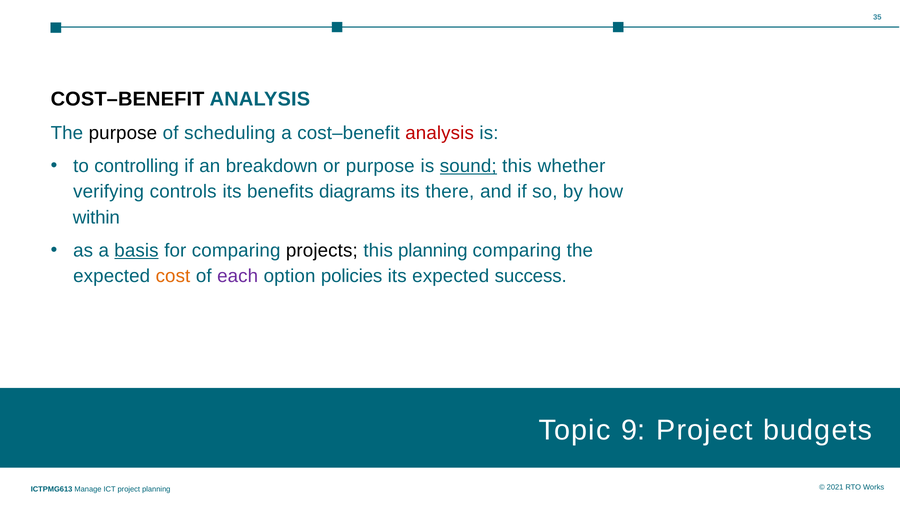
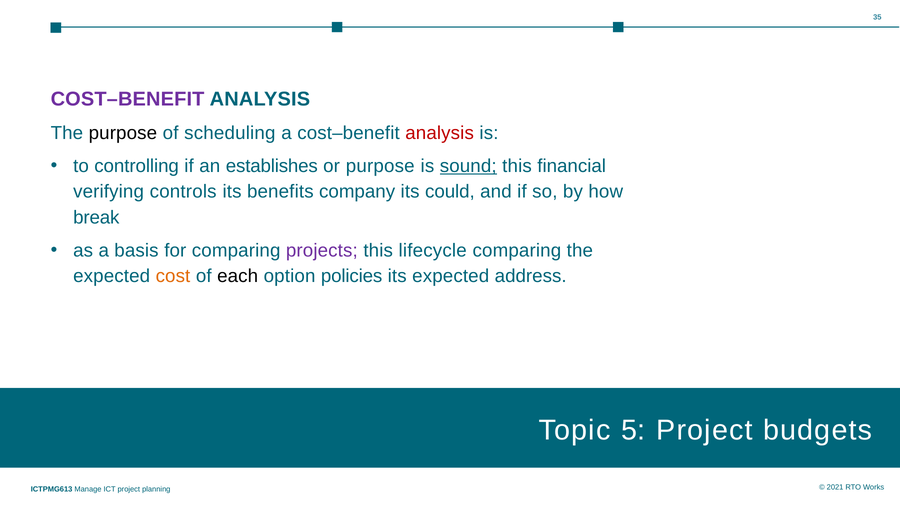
COST–BENEFIT at (128, 99) colour: black -> purple
breakdown: breakdown -> establishes
whether: whether -> financial
diagrams: diagrams -> company
there: there -> could
within: within -> break
basis underline: present -> none
projects colour: black -> purple
this planning: planning -> lifecycle
each colour: purple -> black
success: success -> address
9: 9 -> 5
